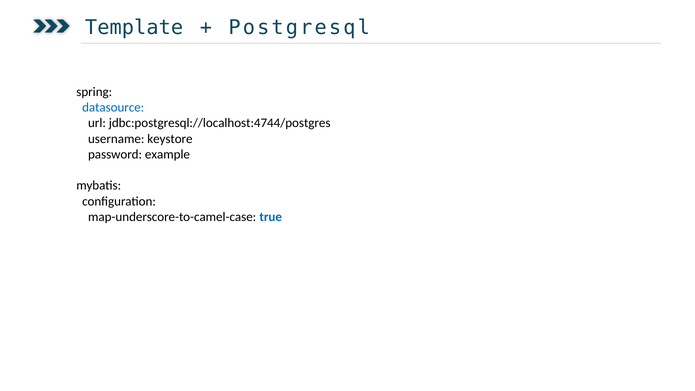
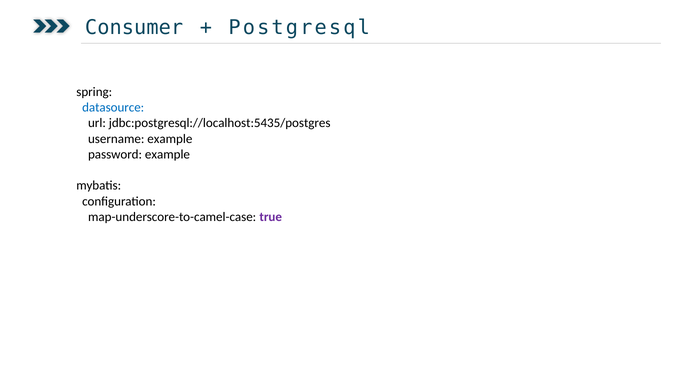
Template: Template -> Consumer
jdbc:postgresql://localhost:4744/postgres: jdbc:postgresql://localhost:4744/postgres -> jdbc:postgresql://localhost:5435/postgres
username keystore: keystore -> example
true colour: blue -> purple
